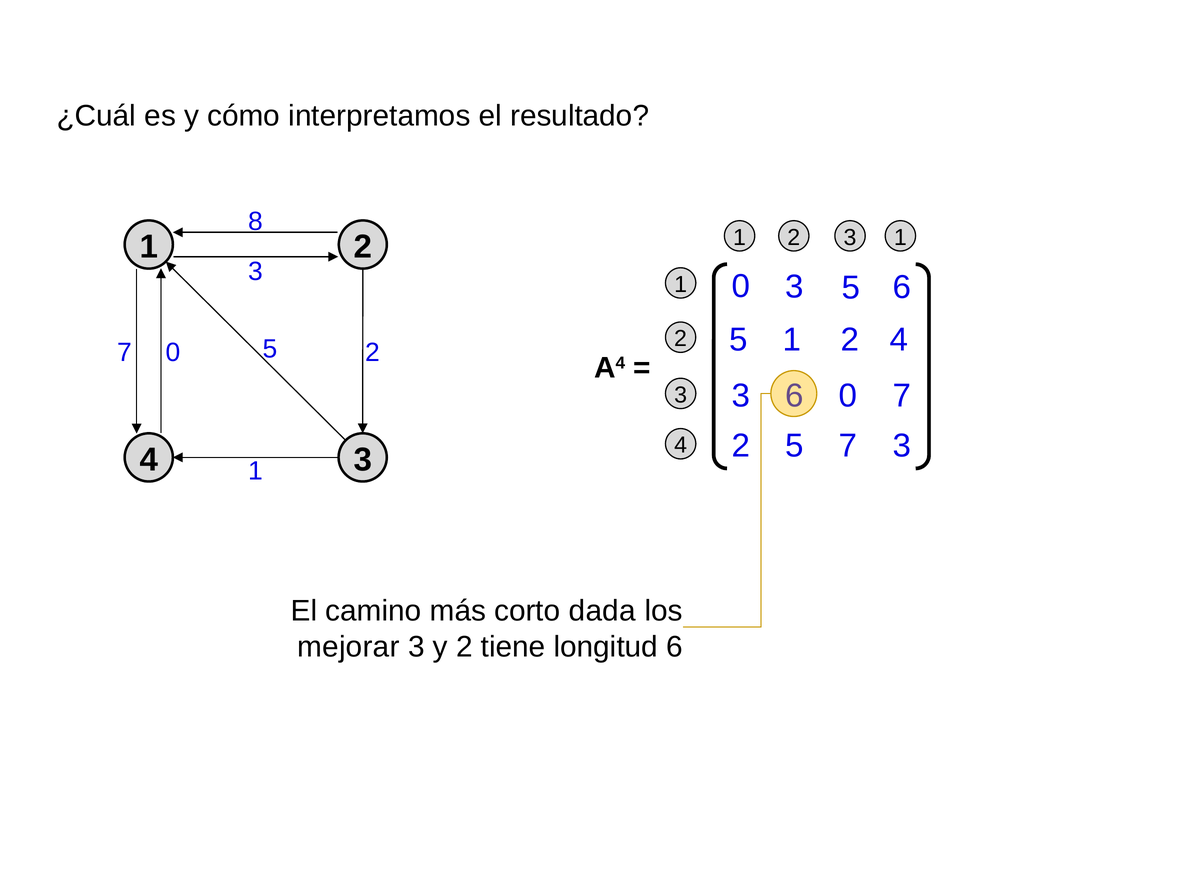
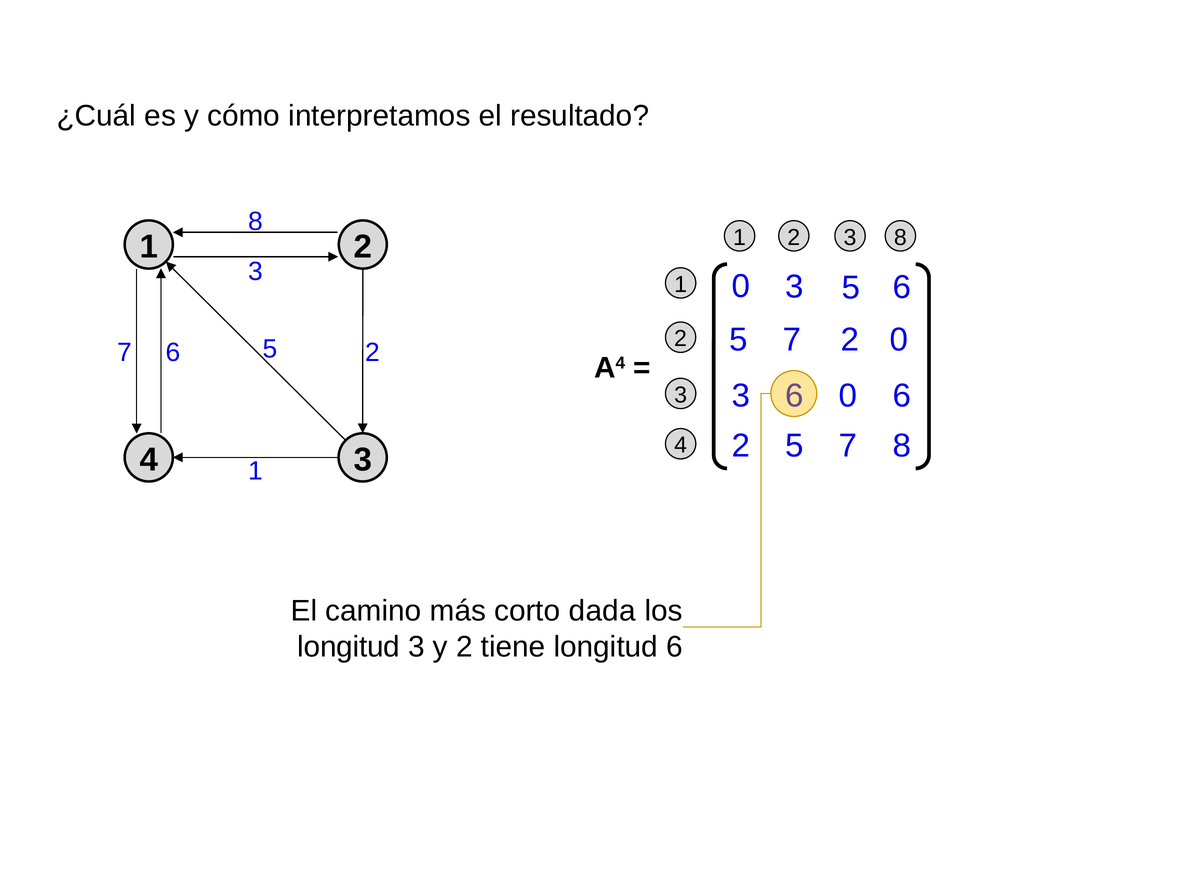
1 1: 1 -> 8
1 at (792, 340): 1 -> 7
2 4: 4 -> 0
7 0: 0 -> 6
0 7: 7 -> 6
7 3: 3 -> 8
mejorar at (348, 647): mejorar -> longitud
